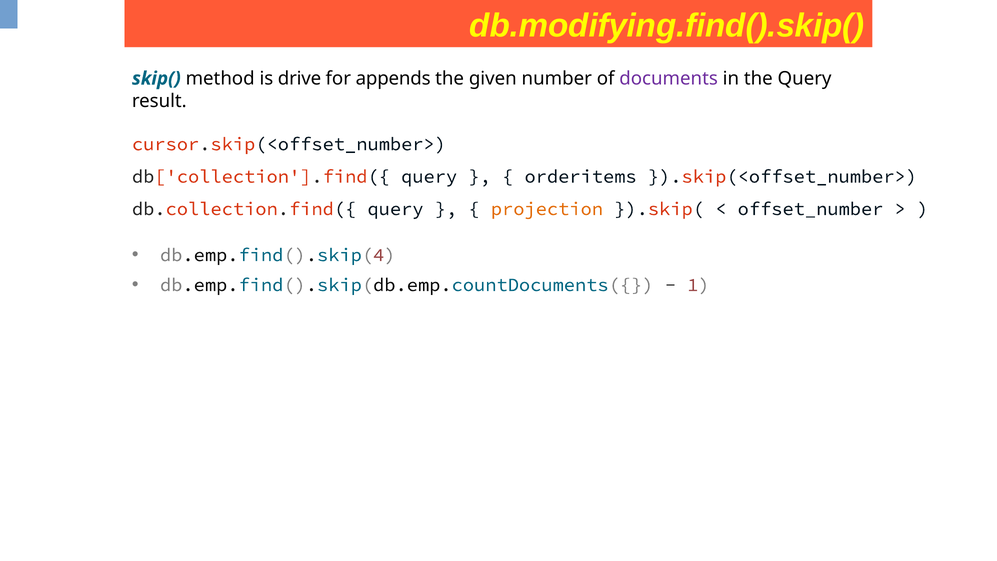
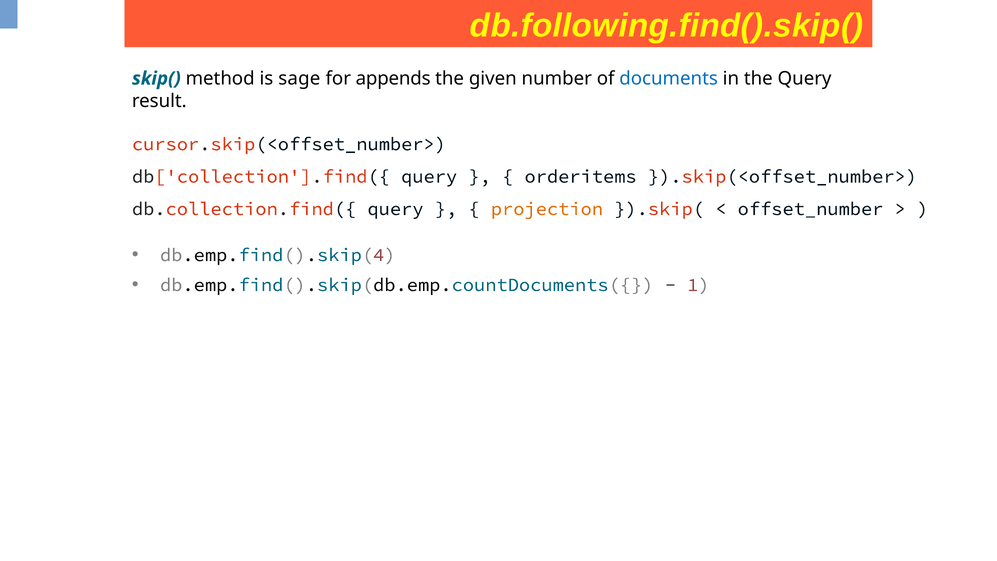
db.modifying.find().skip(: db.modifying.find().skip( -> db.following.find().skip(
drive: drive -> sage
documents colour: purple -> blue
